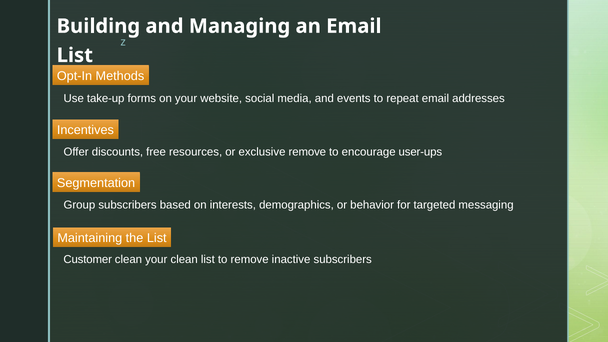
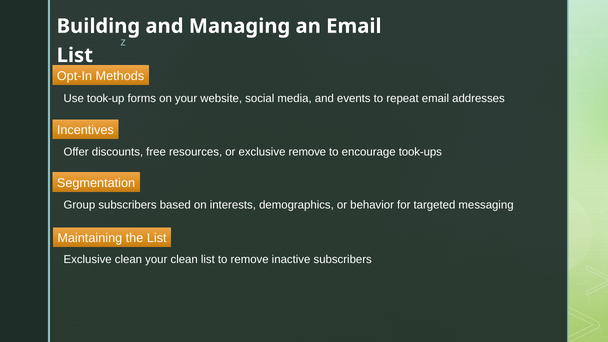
take-up: take-up -> took-up
user-ups: user-ups -> took-ups
Customer at (88, 259): Customer -> Exclusive
